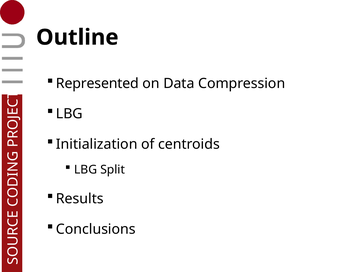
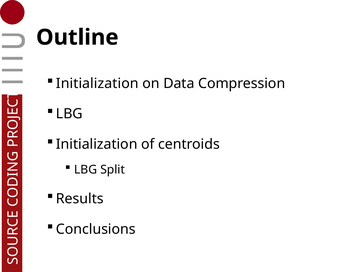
Represented at (97, 84): Represented -> Initialization
